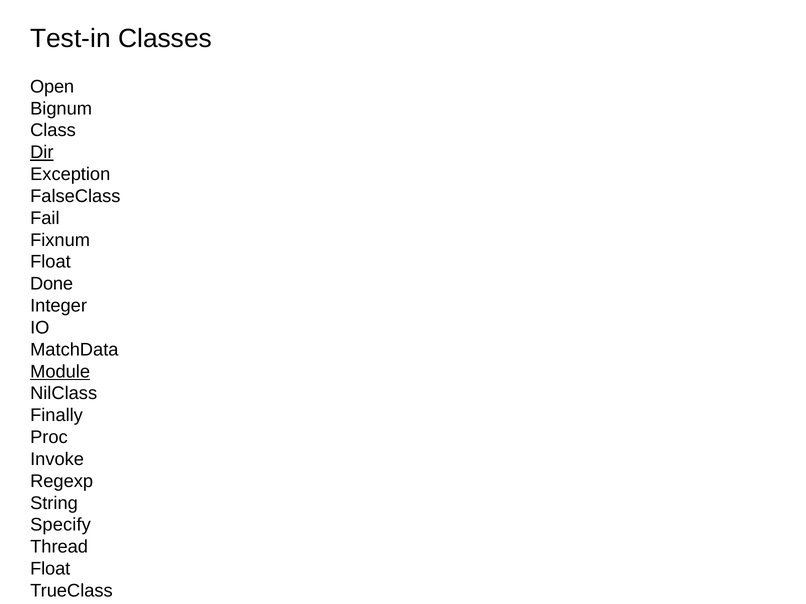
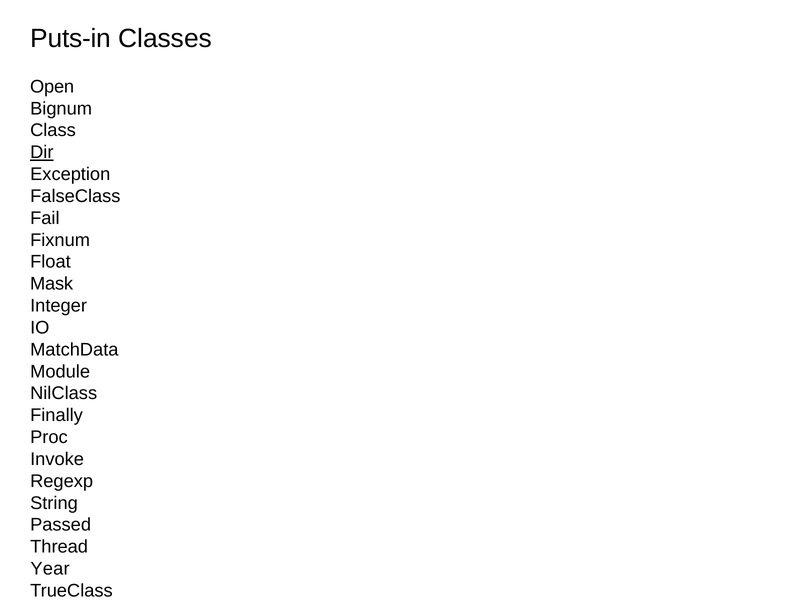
Test-in: Test-in -> Puts-in
Done: Done -> Mask
Module underline: present -> none
Specify: Specify -> Passed
Float at (50, 569): Float -> Year
